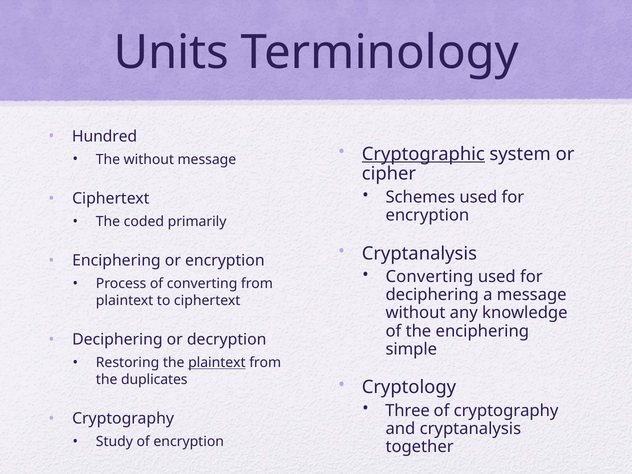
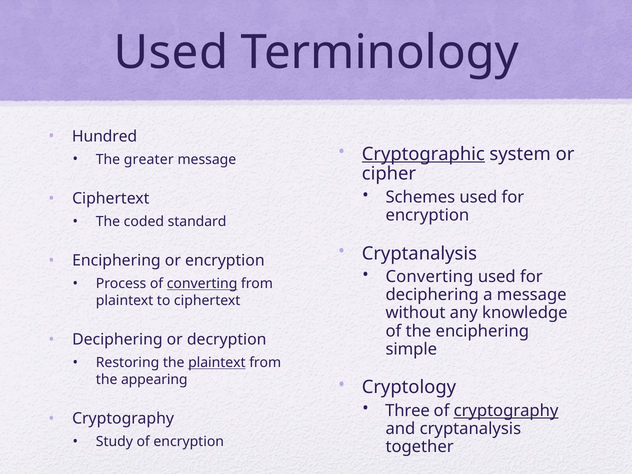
Units at (171, 53): Units -> Used
The without: without -> greater
primarily: primarily -> standard
converting at (202, 284) underline: none -> present
duplicates: duplicates -> appearing
cryptography at (506, 411) underline: none -> present
